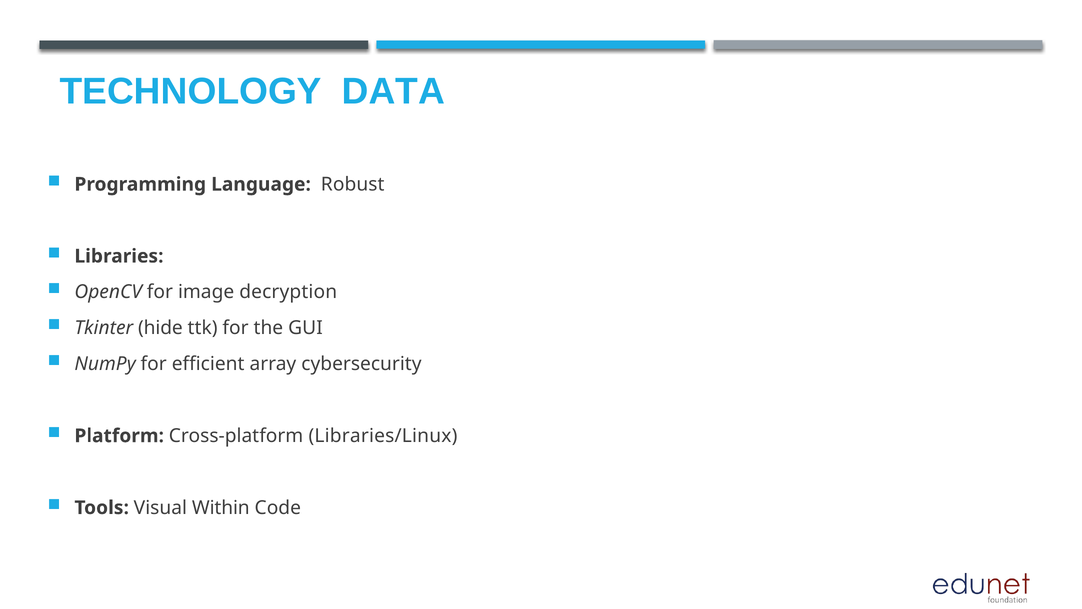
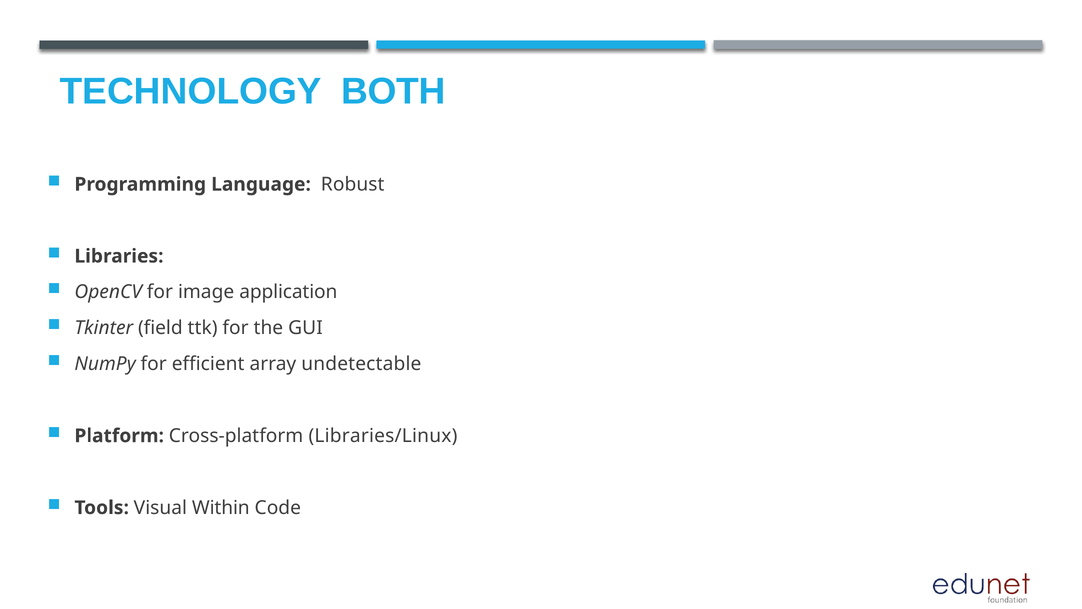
DATA: DATA -> BOTH
decryption: decryption -> application
hide: hide -> field
cybersecurity: cybersecurity -> undetectable
